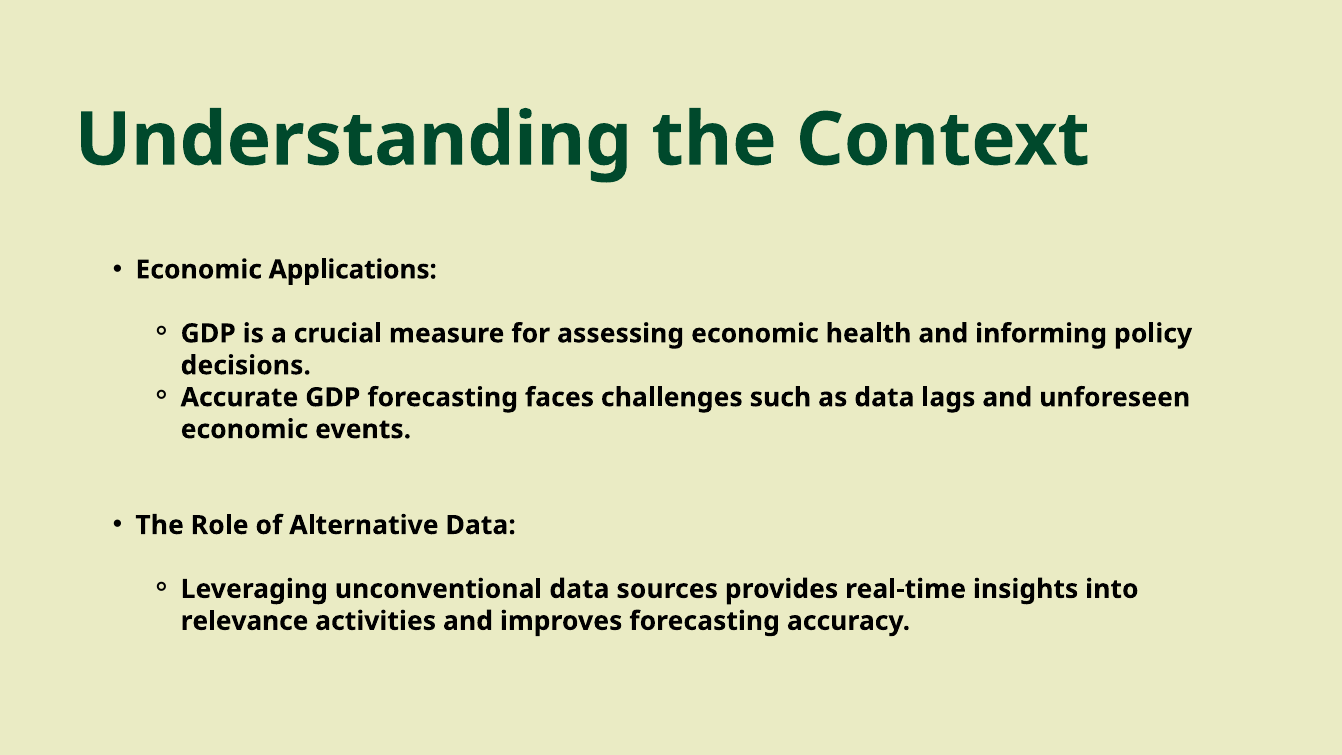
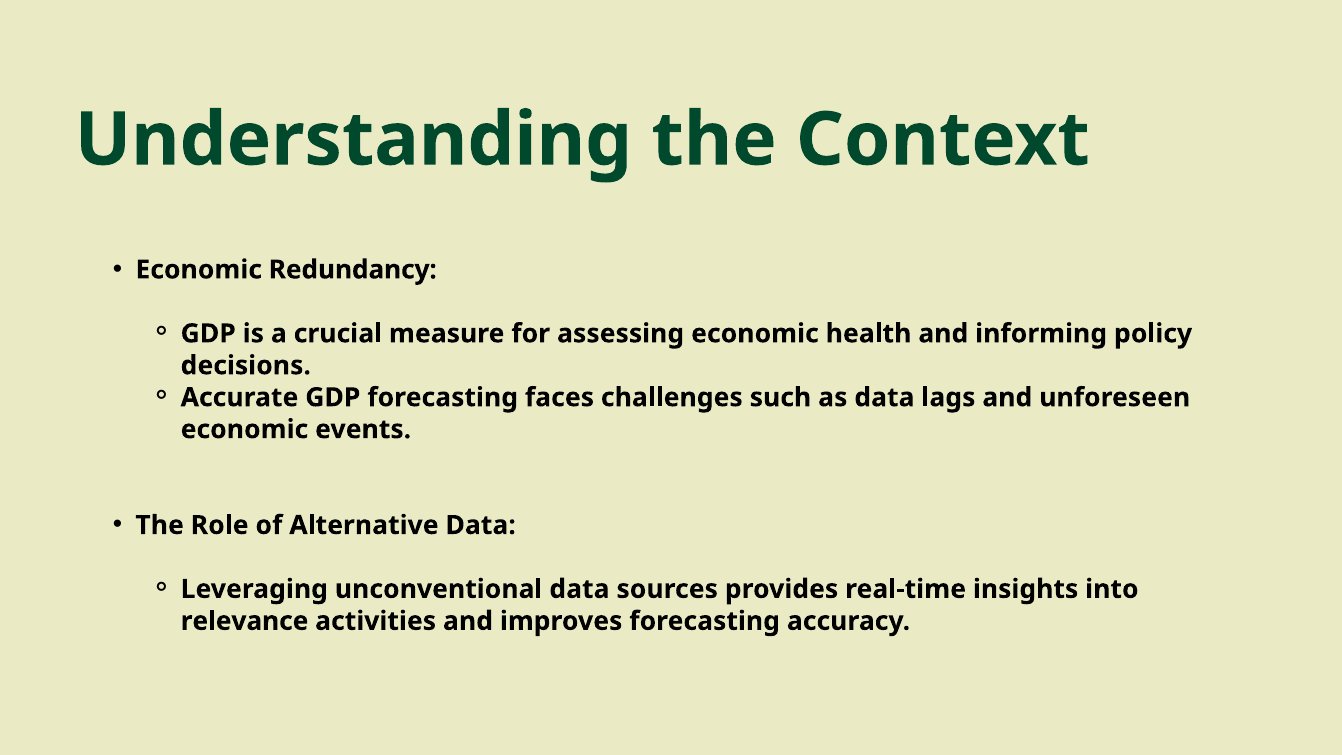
Applications: Applications -> Redundancy
